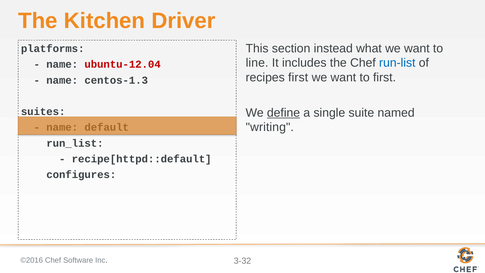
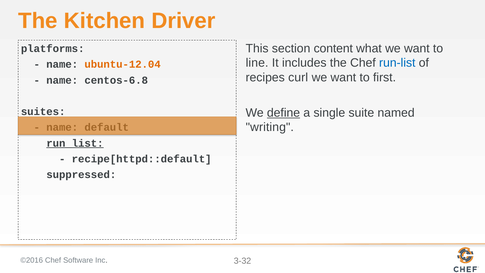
instead: instead -> content
ubuntu-12.04 colour: red -> orange
recipes first: first -> curl
centos-1.3: centos-1.3 -> centos-6.8
run_list underline: none -> present
configures: configures -> suppressed
